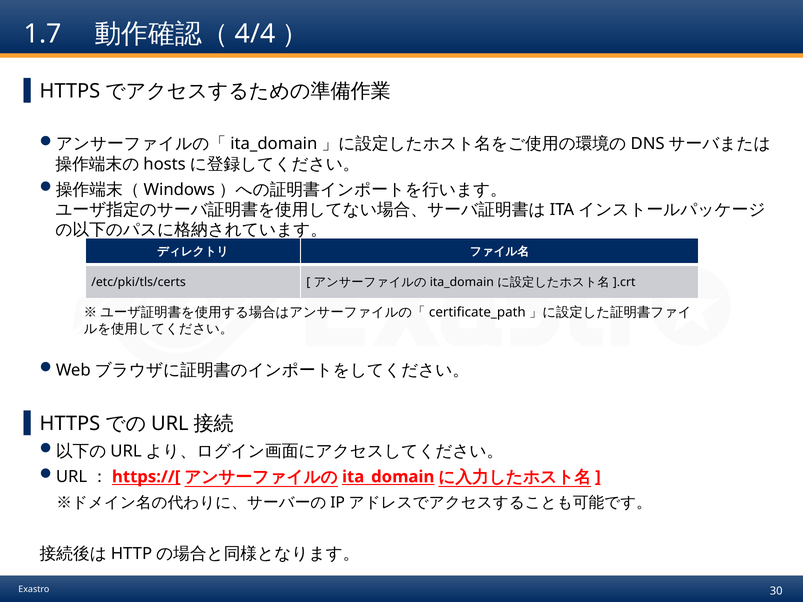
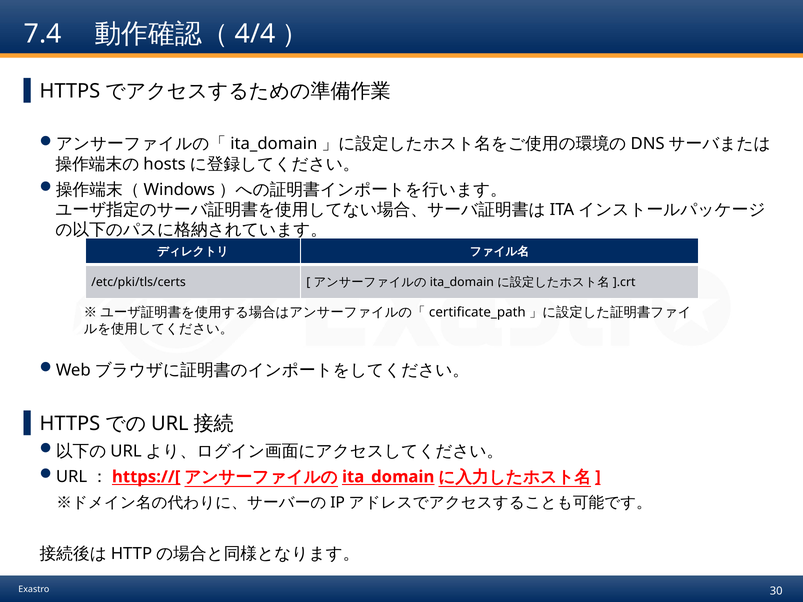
1.7: 1.7 -> 7.4
